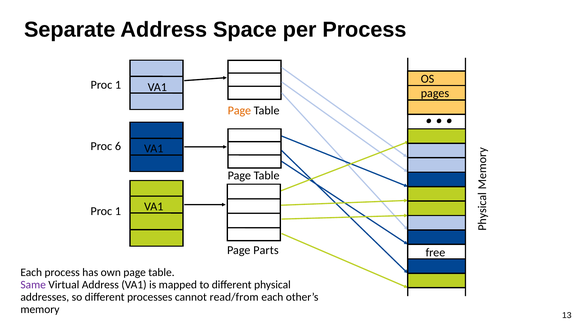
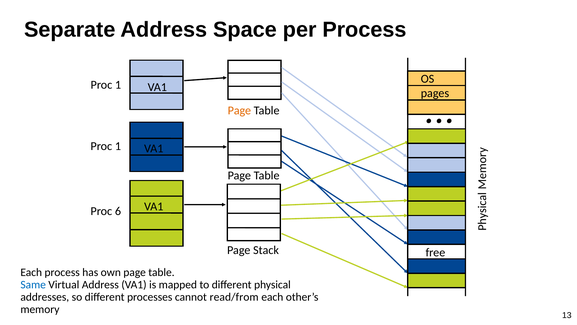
6 at (118, 146): 6 -> 1
1 at (118, 211): 1 -> 6
Parts: Parts -> Stack
Same colour: purple -> blue
